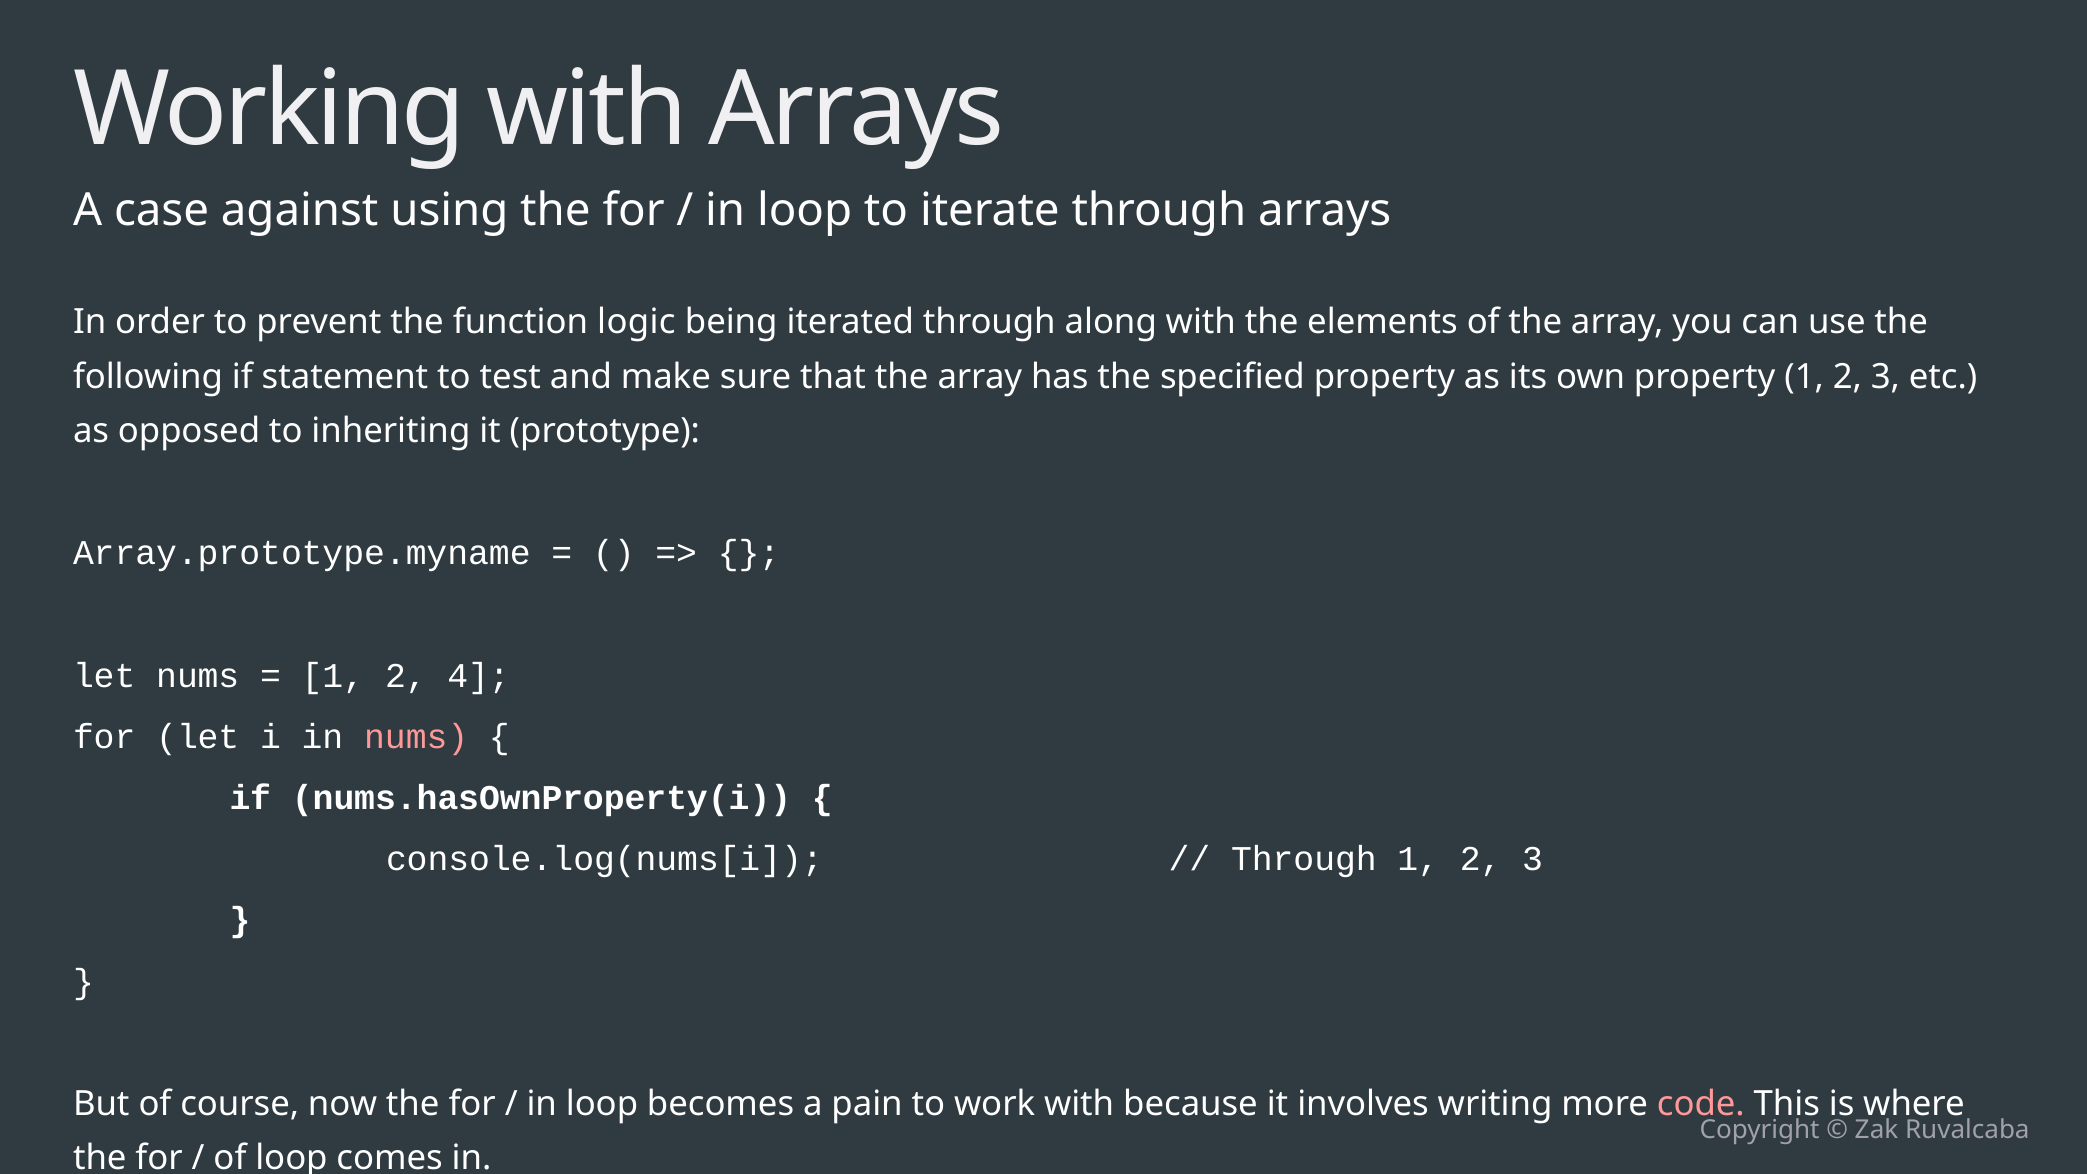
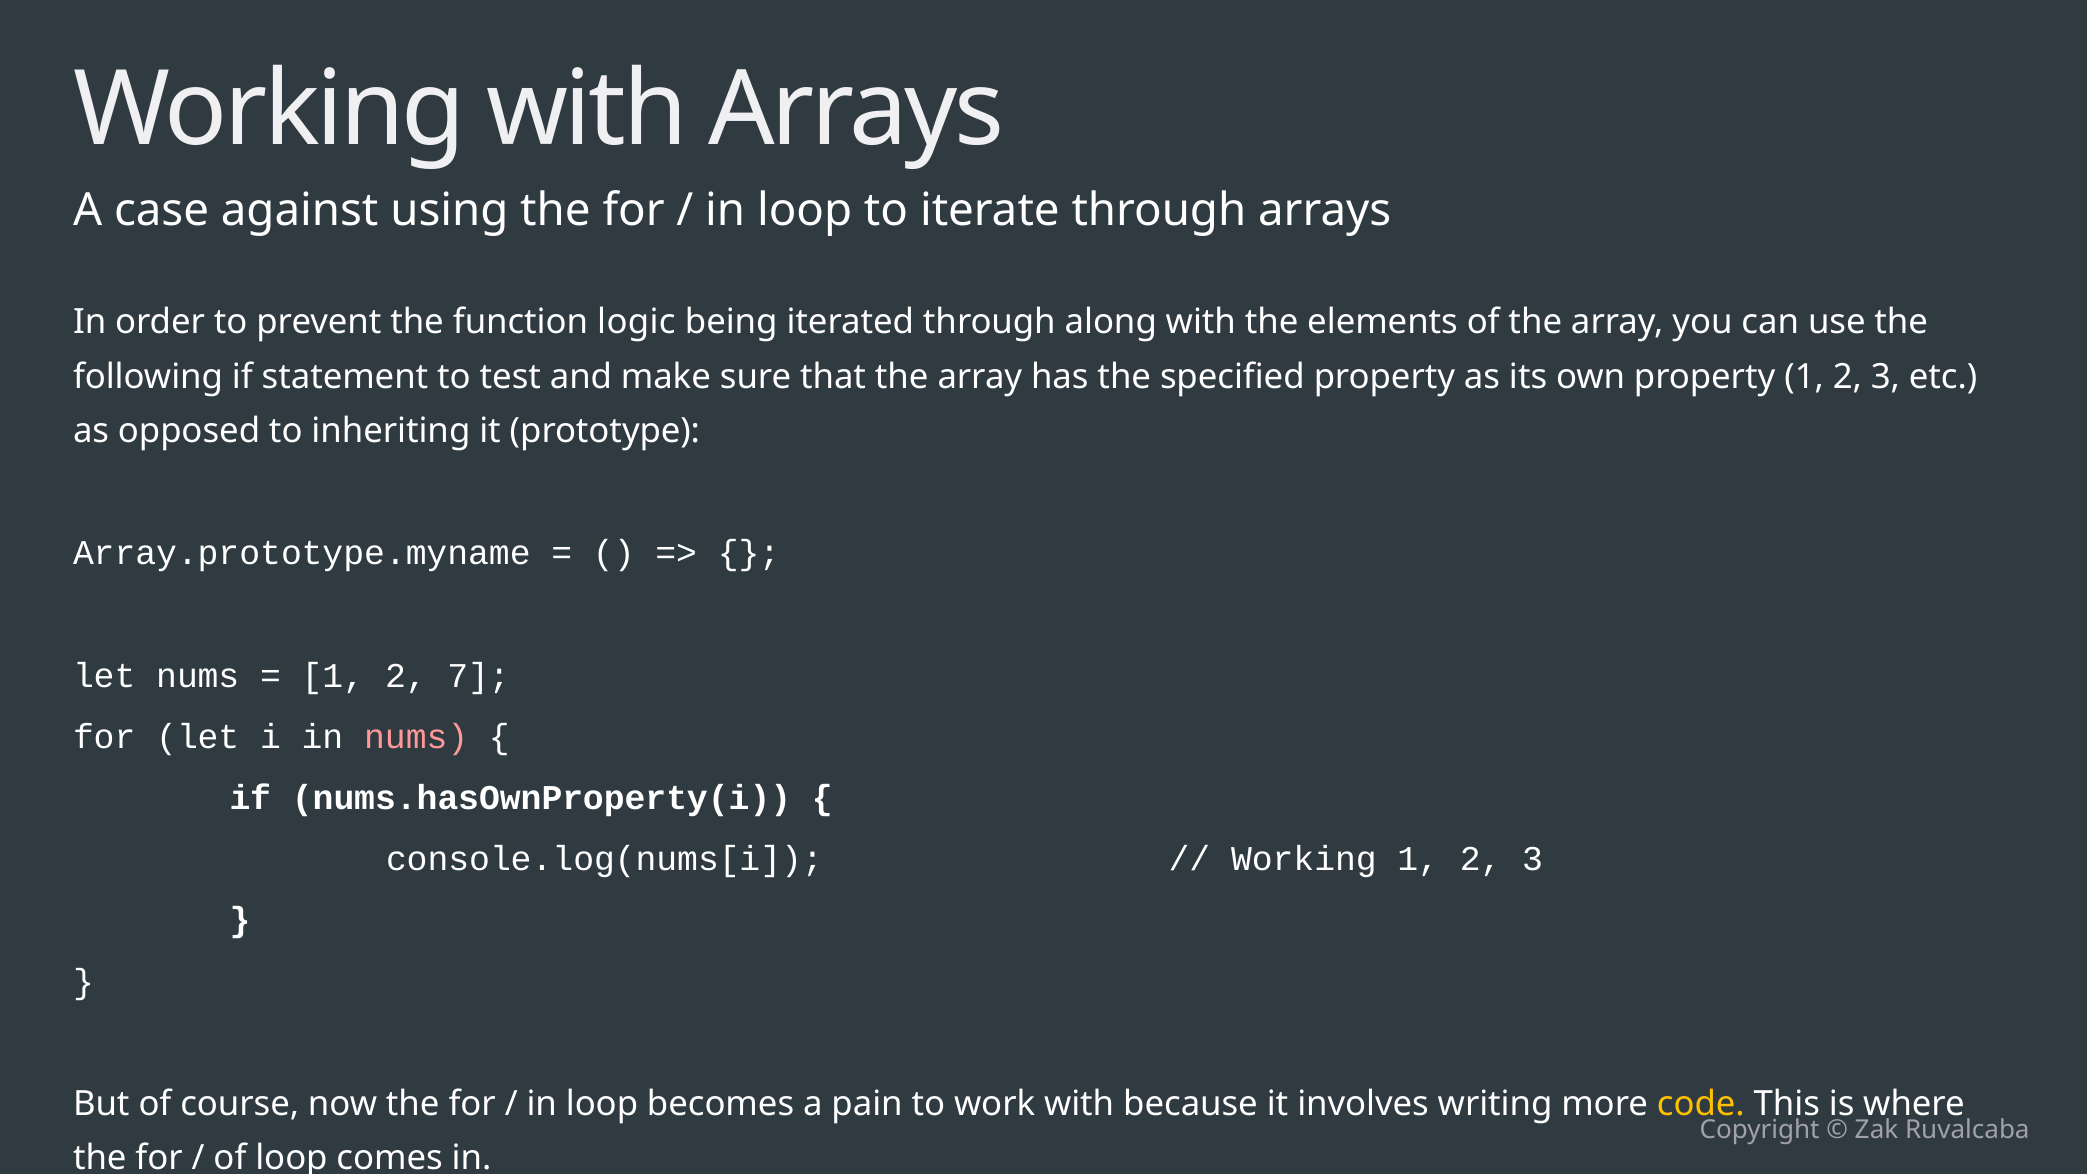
4: 4 -> 7
Through at (1304, 859): Through -> Working
code colour: pink -> yellow
